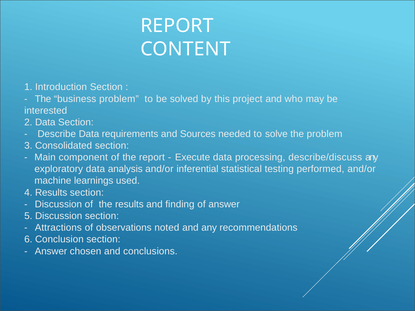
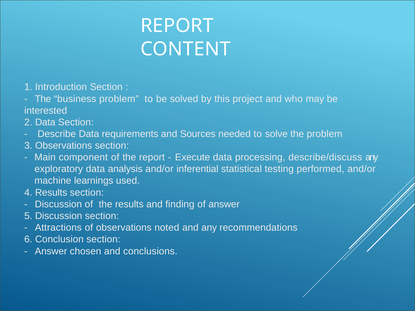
3 Consolidated: Consolidated -> Observations
